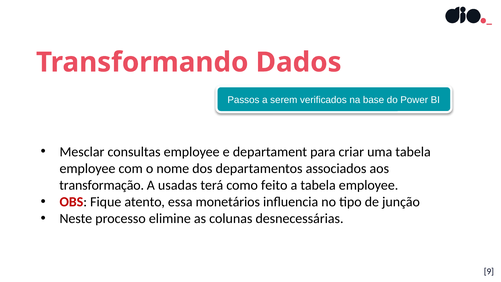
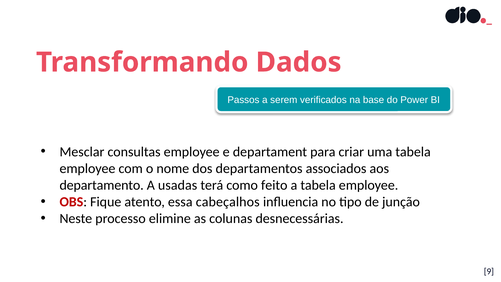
transformação: transformação -> departamento
monetários: monetários -> cabeçalhos
